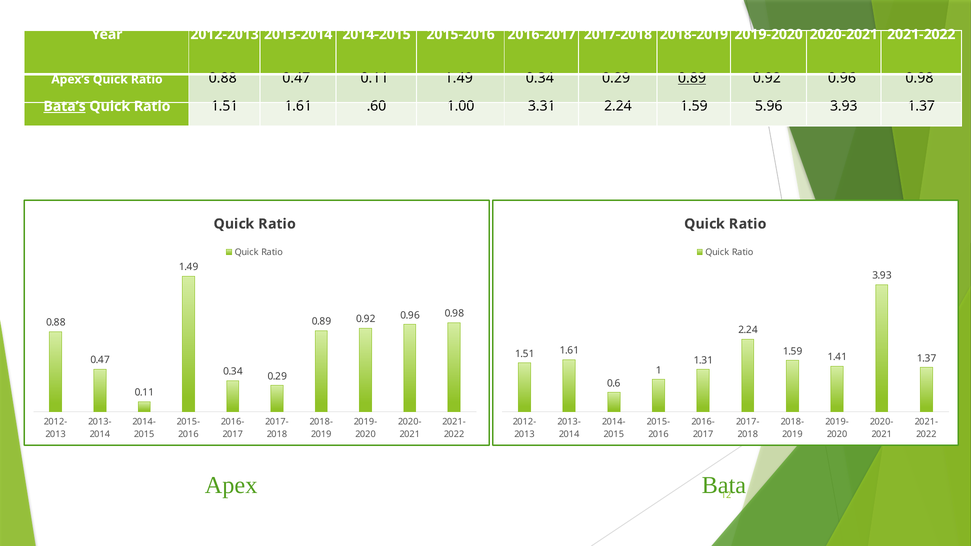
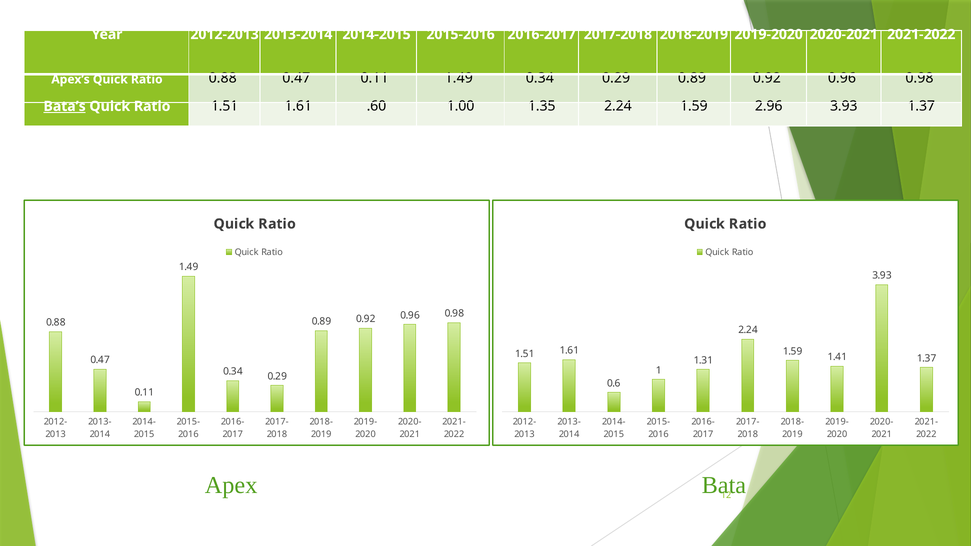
0.89 at (692, 78) underline: present -> none
3.31: 3.31 -> 1.35
5.96: 5.96 -> 2.96
